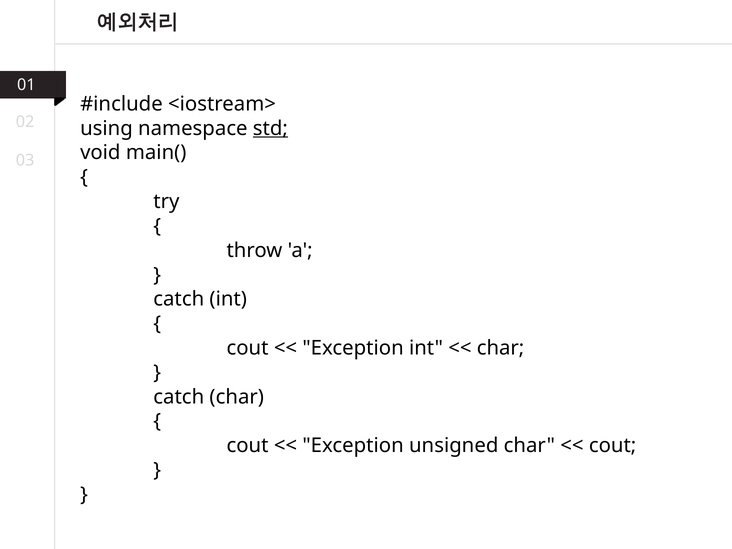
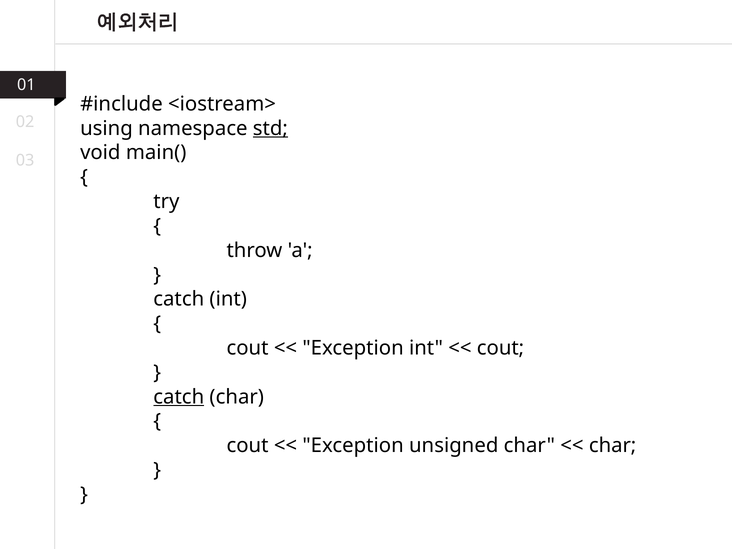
char at (501, 348): char -> cout
catch at (179, 397) underline: none -> present
cout at (613, 446): cout -> char
